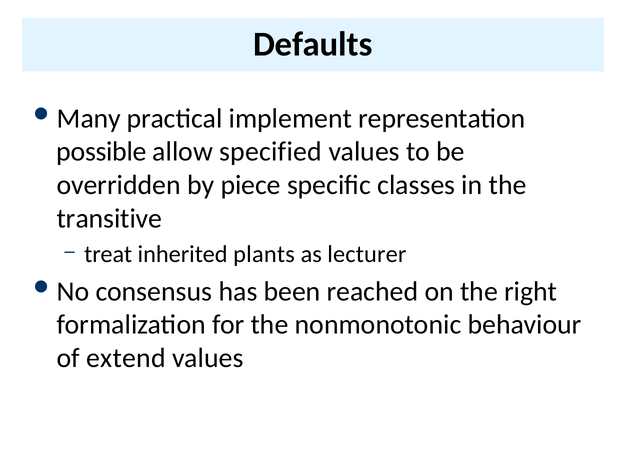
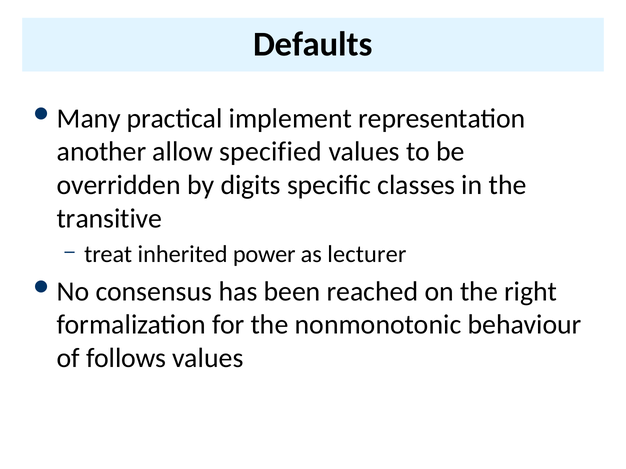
possible: possible -> another
piece: piece -> digits
plants: plants -> power
extend: extend -> follows
